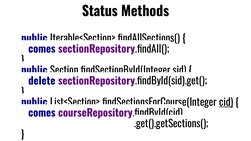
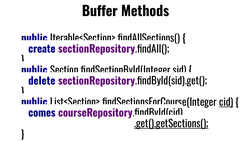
Status: Status -> Buffer
comes at (42, 49): comes -> create
.get().getSections( underline: none -> present
